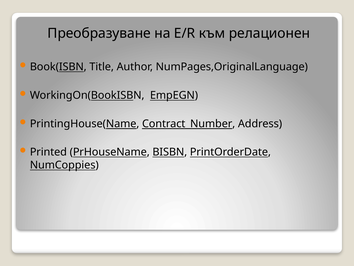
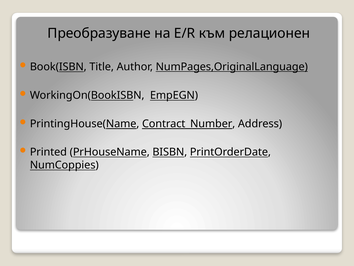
NumPages,OriginalLanguage underline: none -> present
